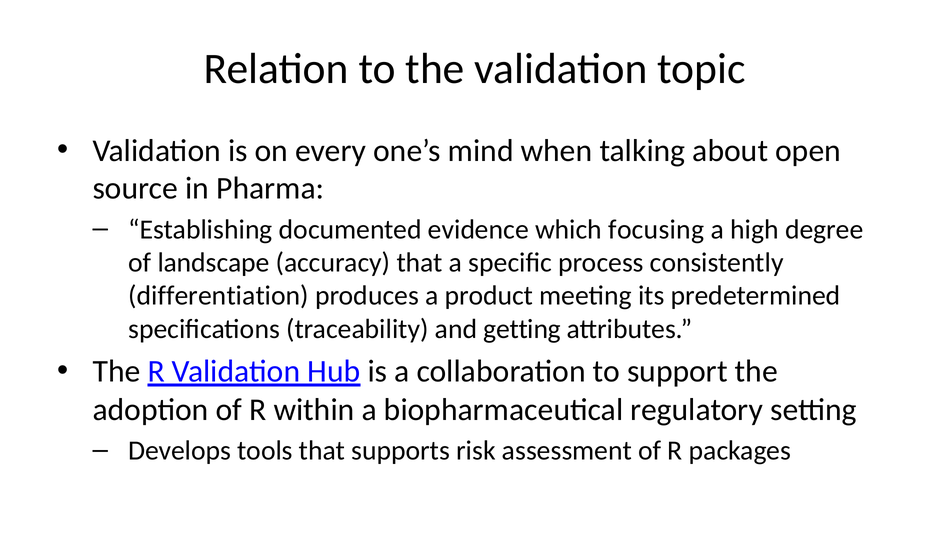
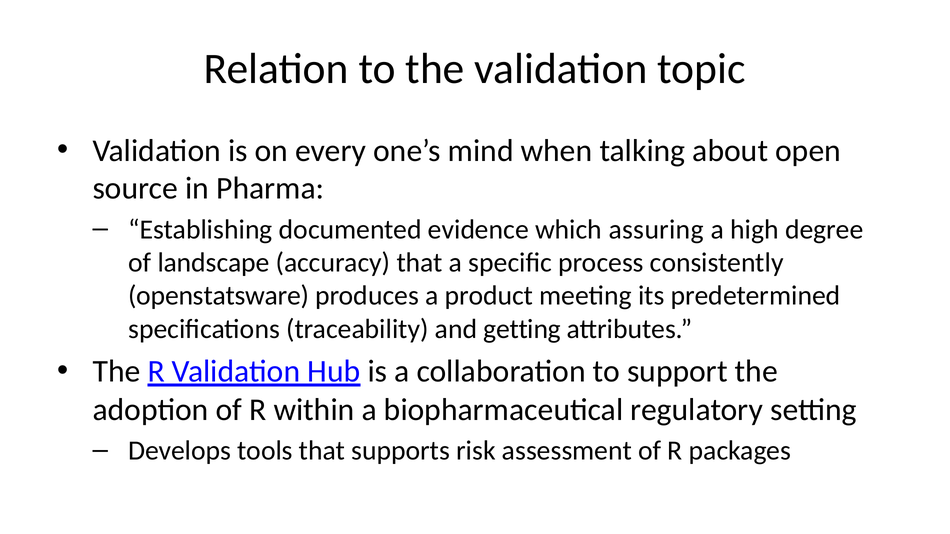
focusing: focusing -> assuring
differentiation: differentiation -> openstatsware
